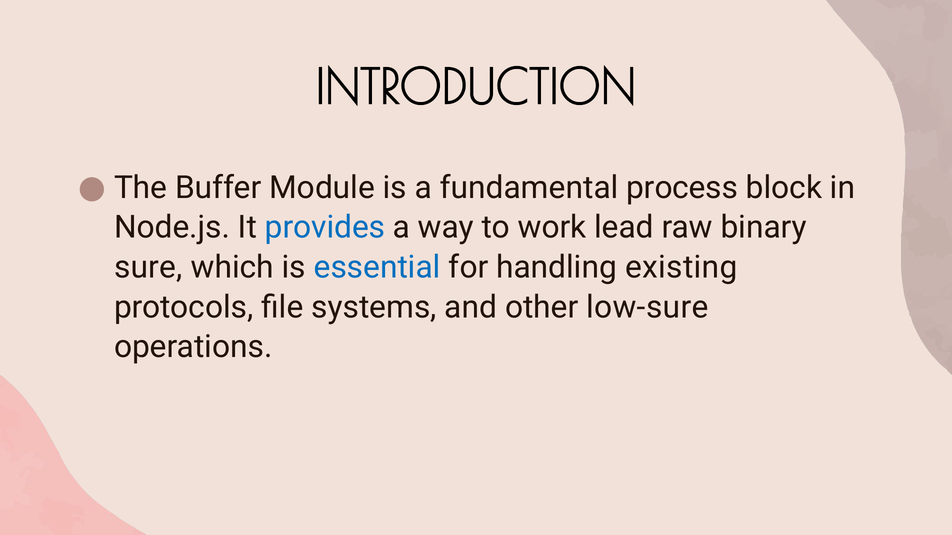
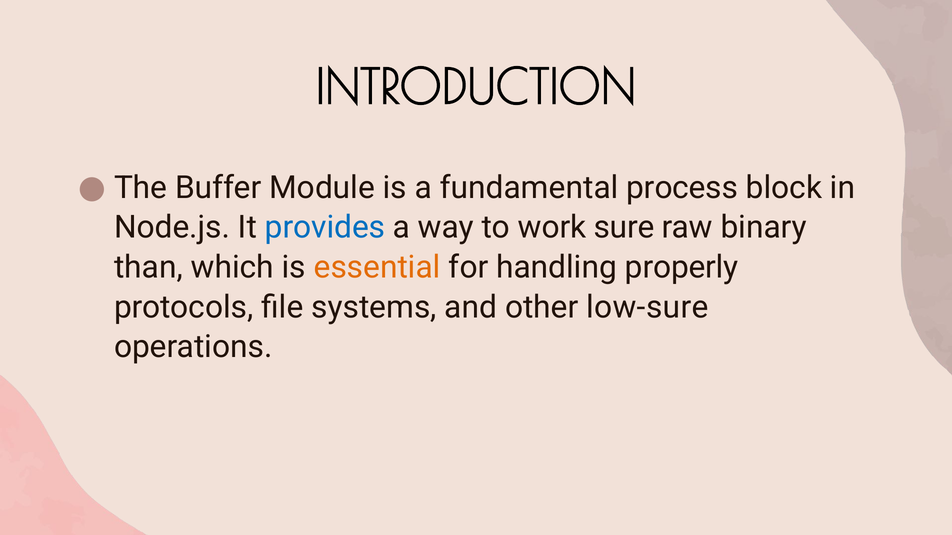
lead: lead -> sure
sure: sure -> than
essential colour: blue -> orange
existing: existing -> properly
